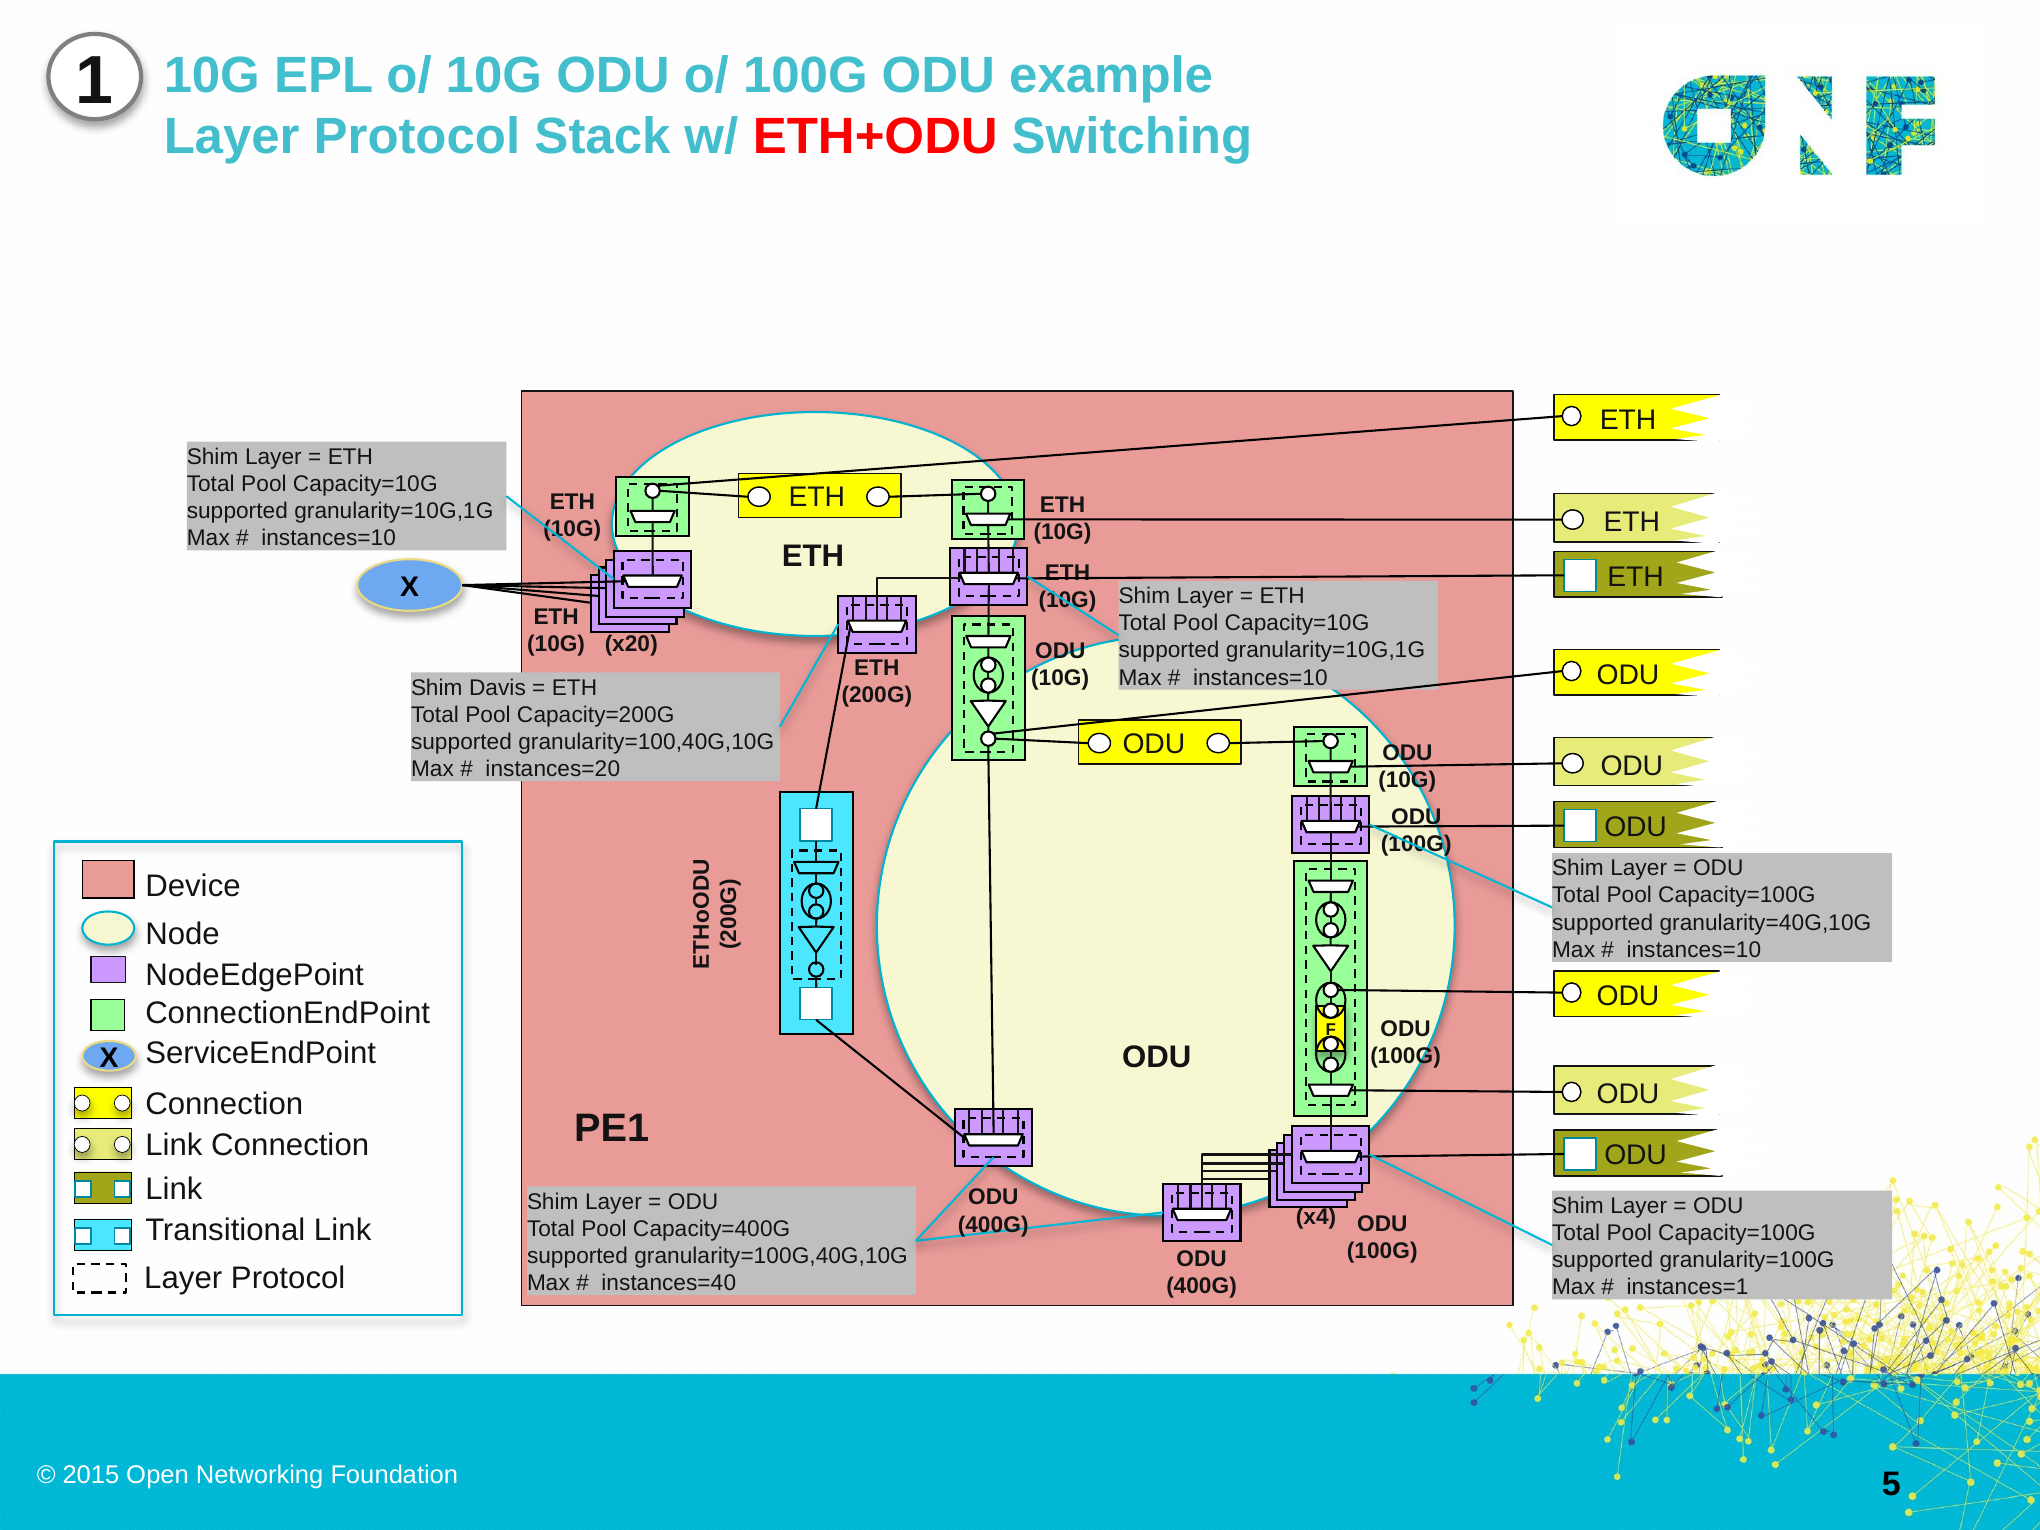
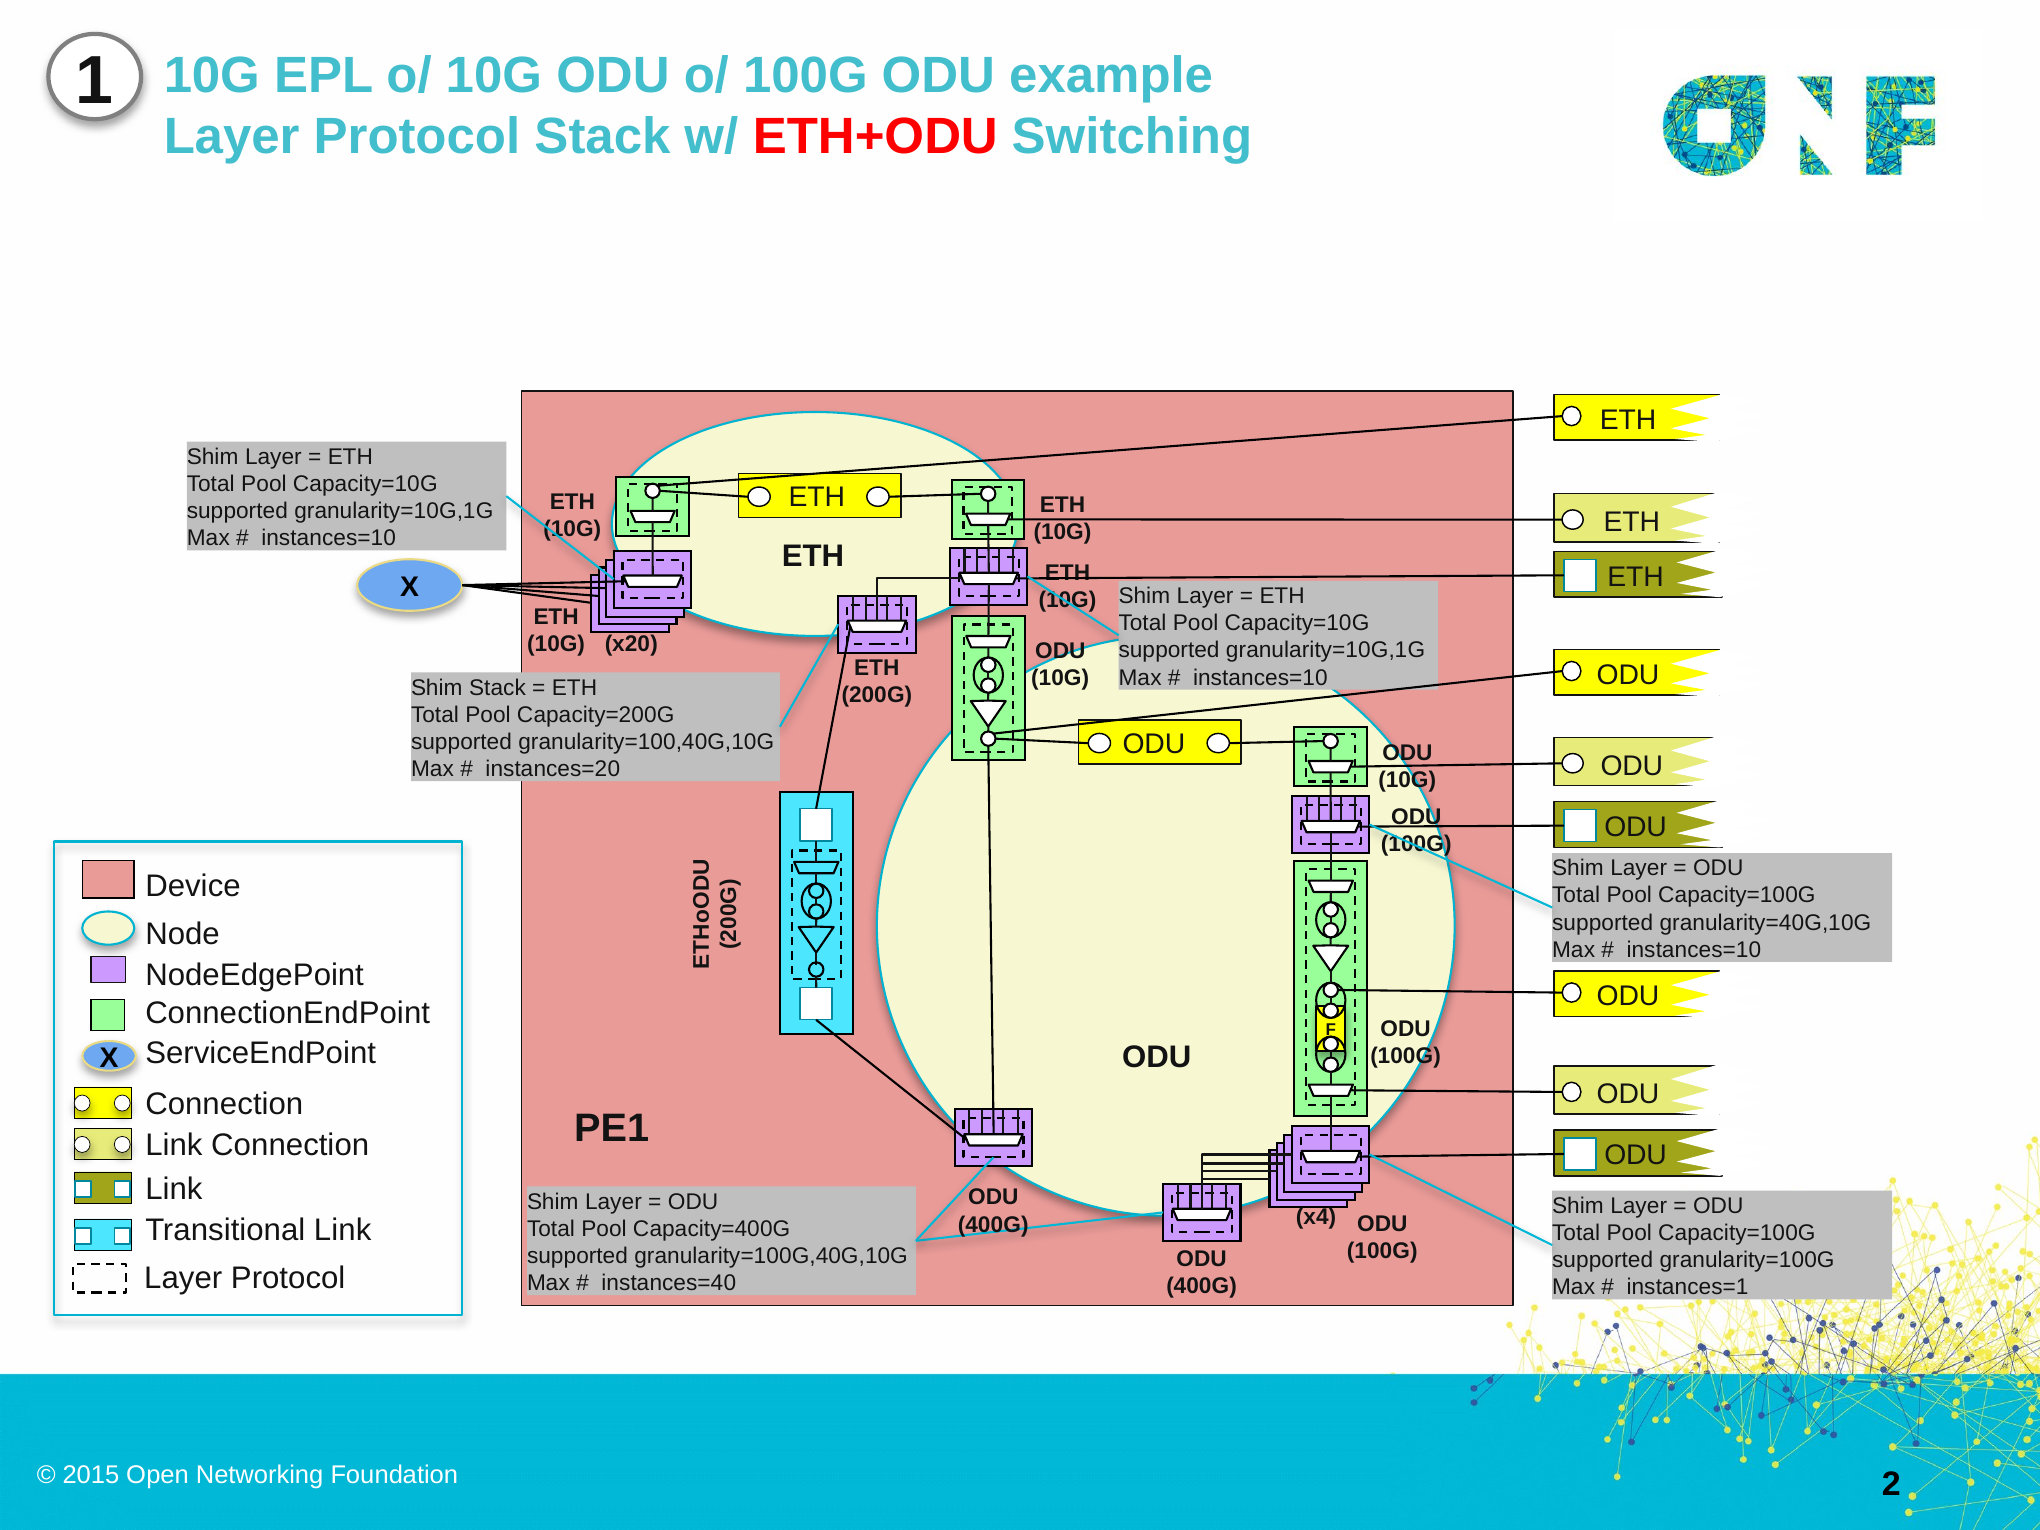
Shim Davis: Davis -> Stack
5 at (1891, 1485): 5 -> 2
